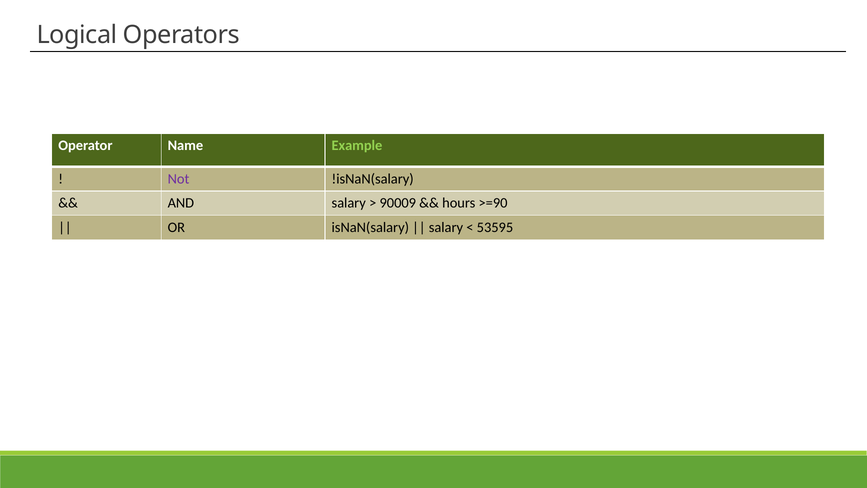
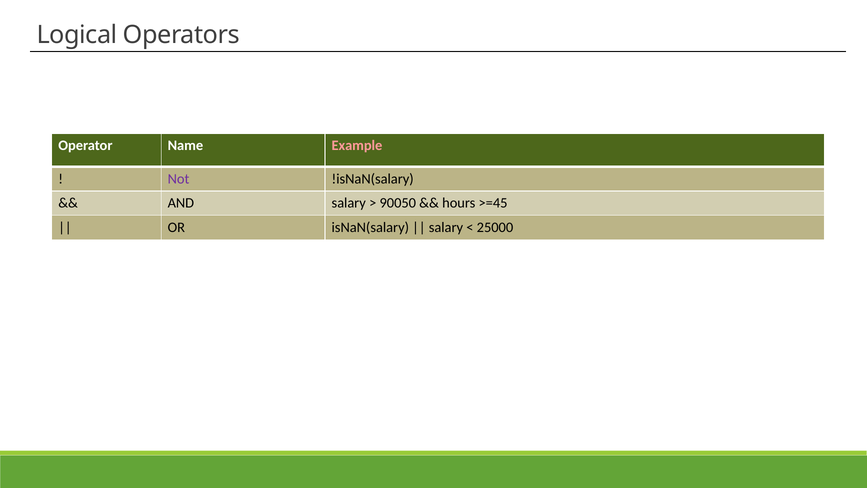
Example colour: light green -> pink
90009: 90009 -> 90050
>=90: >=90 -> >=45
53595: 53595 -> 25000
